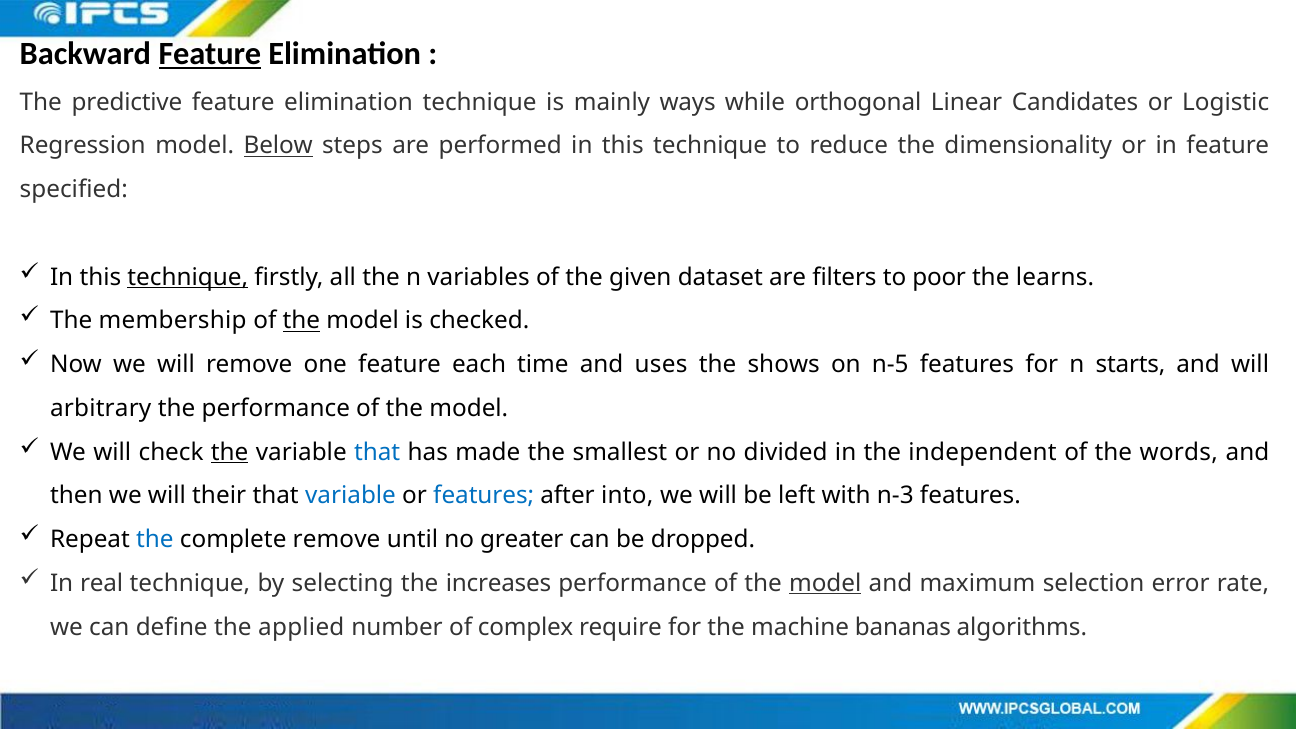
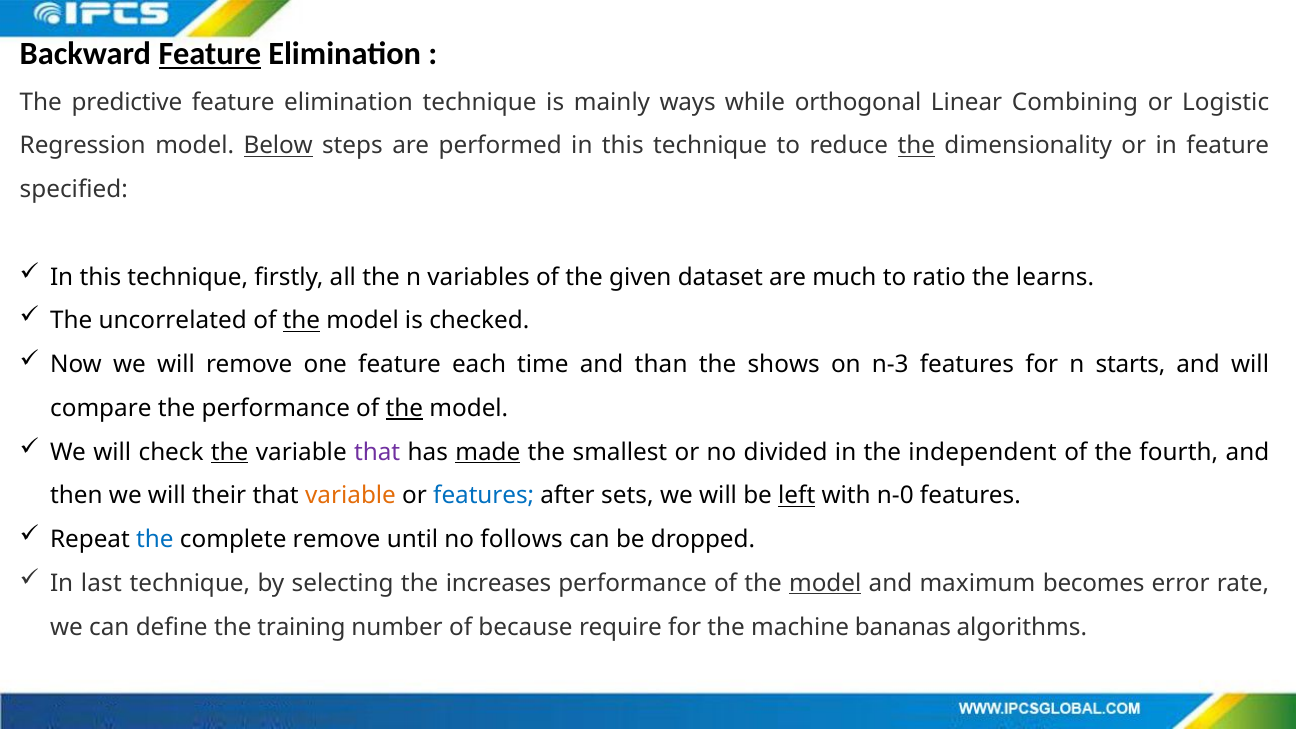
Candidates: Candidates -> Combining
the at (916, 146) underline: none -> present
technique at (188, 277) underline: present -> none
filters: filters -> much
poor: poor -> ratio
membership: membership -> uncorrelated
uses: uses -> than
n-5: n-5 -> n-3
arbitrary: arbitrary -> compare
the at (404, 408) underline: none -> present
that at (377, 452) colour: blue -> purple
made underline: none -> present
words: words -> fourth
variable at (351, 496) colour: blue -> orange
into: into -> sets
left underline: none -> present
n-3: n-3 -> n-0
greater: greater -> follows
real: real -> last
selection: selection -> becomes
applied: applied -> training
complex: complex -> because
